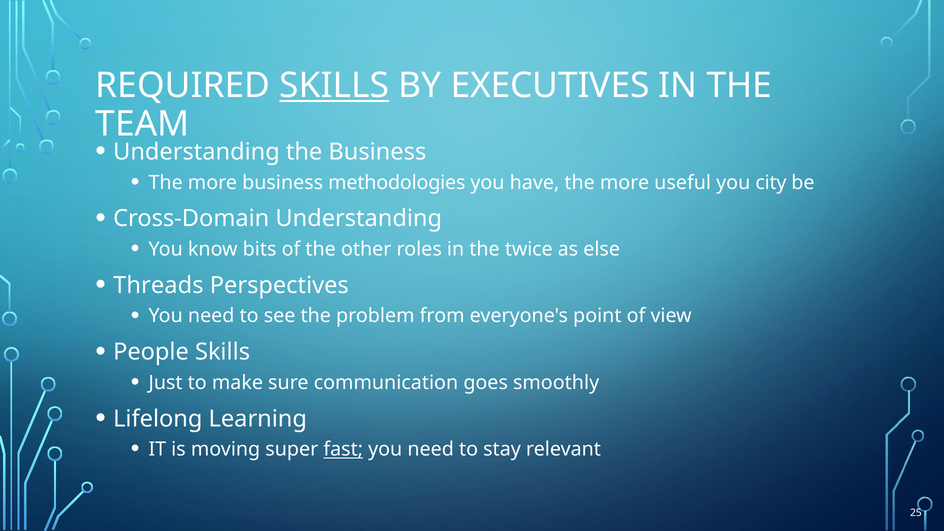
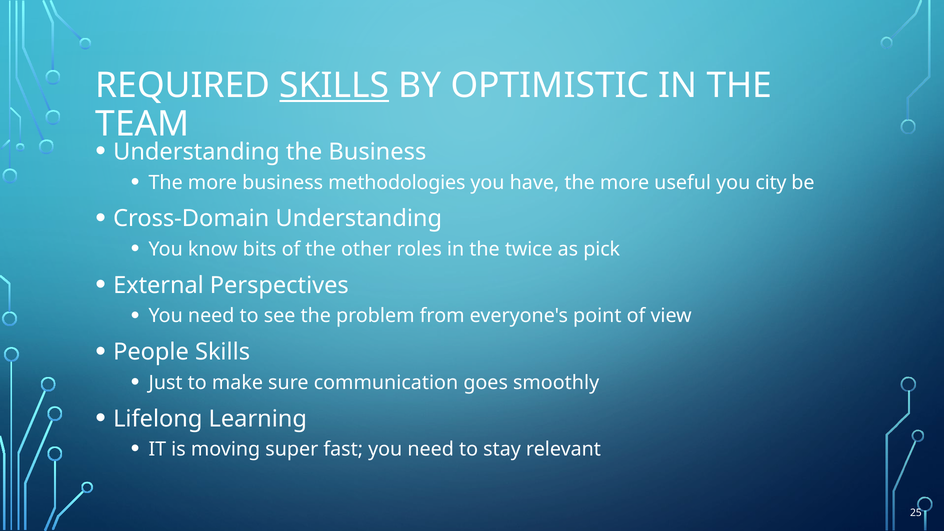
EXECUTIVES: EXECUTIVES -> OPTIMISTIC
else: else -> pick
Threads: Threads -> External
fast underline: present -> none
